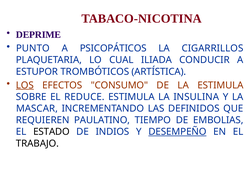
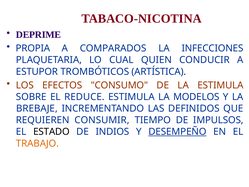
PUNTO: PUNTO -> PROPIA
PSICOPÁTICOS: PSICOPÁTICOS -> COMPARADOS
CIGARRILLOS: CIGARRILLOS -> INFECCIONES
ILIADA: ILIADA -> QUIEN
LOS underline: present -> none
INSULINA: INSULINA -> MODELOS
MASCAR: MASCAR -> BREBAJE
PAULATINO: PAULATINO -> CONSUMIR
EMBOLIAS: EMBOLIAS -> IMPULSOS
TRABAJO colour: black -> orange
